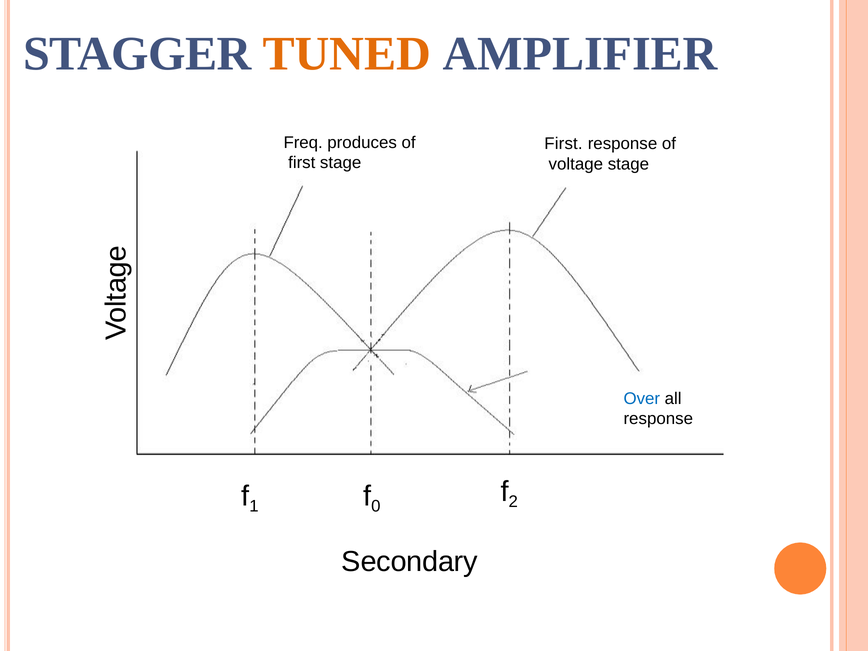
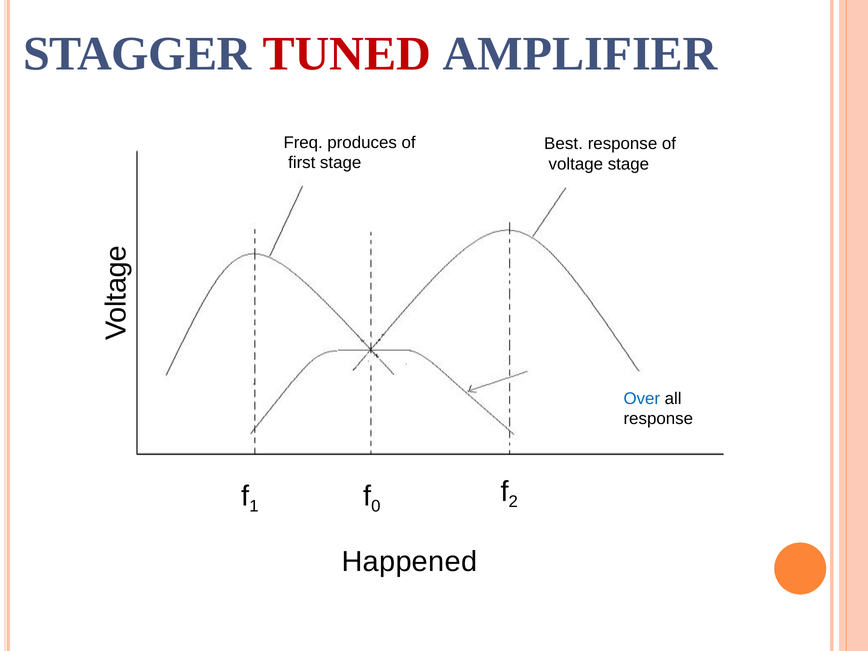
TUNED colour: orange -> red
First at (563, 144): First -> Best
Secondary: Secondary -> Happened
